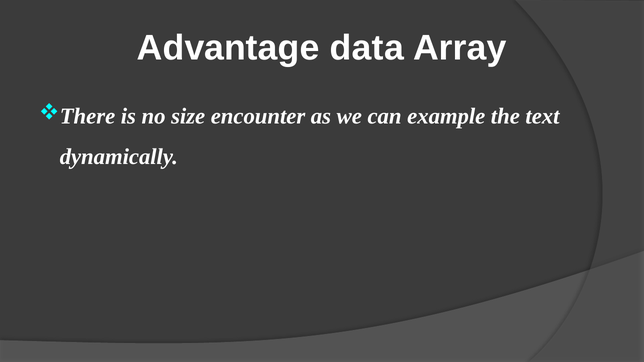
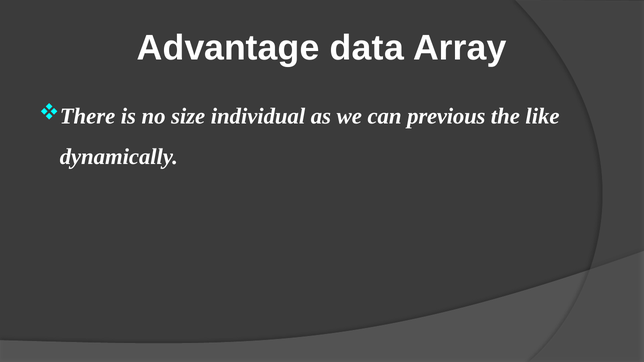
encounter: encounter -> individual
example: example -> previous
text: text -> like
